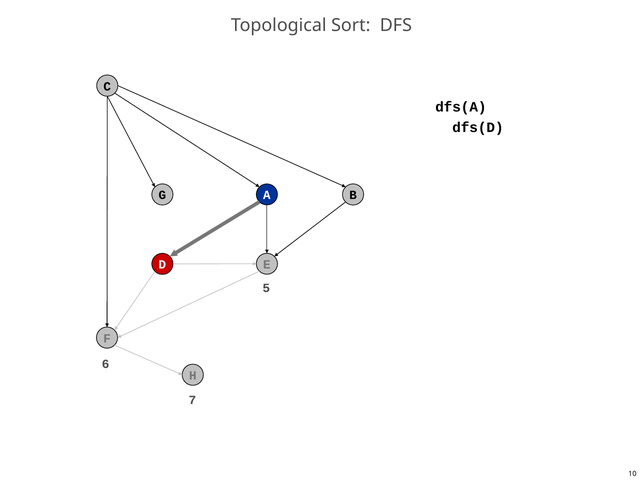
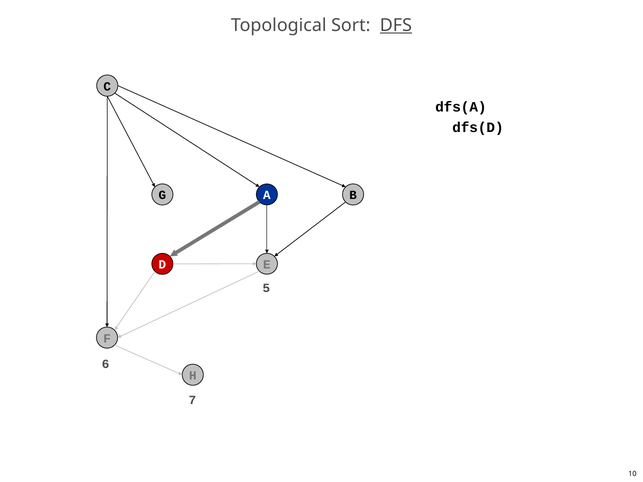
DFS underline: none -> present
